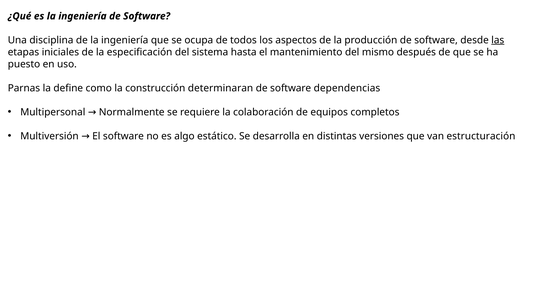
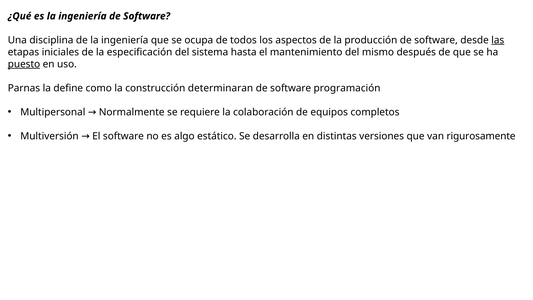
puesto underline: none -> present
dependencias: dependencias -> programación
estructuración: estructuración -> rigurosamente
